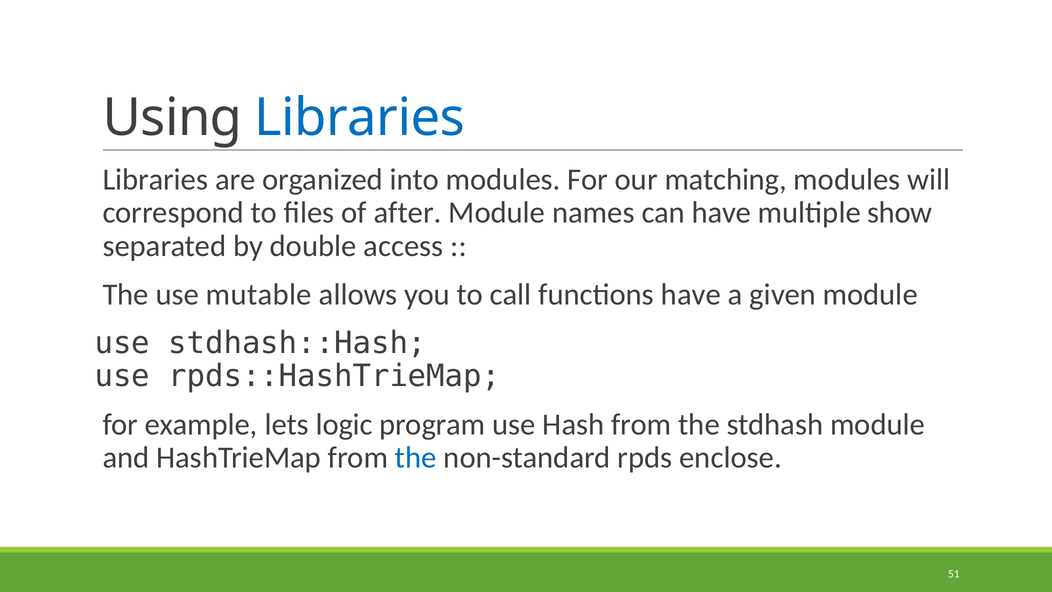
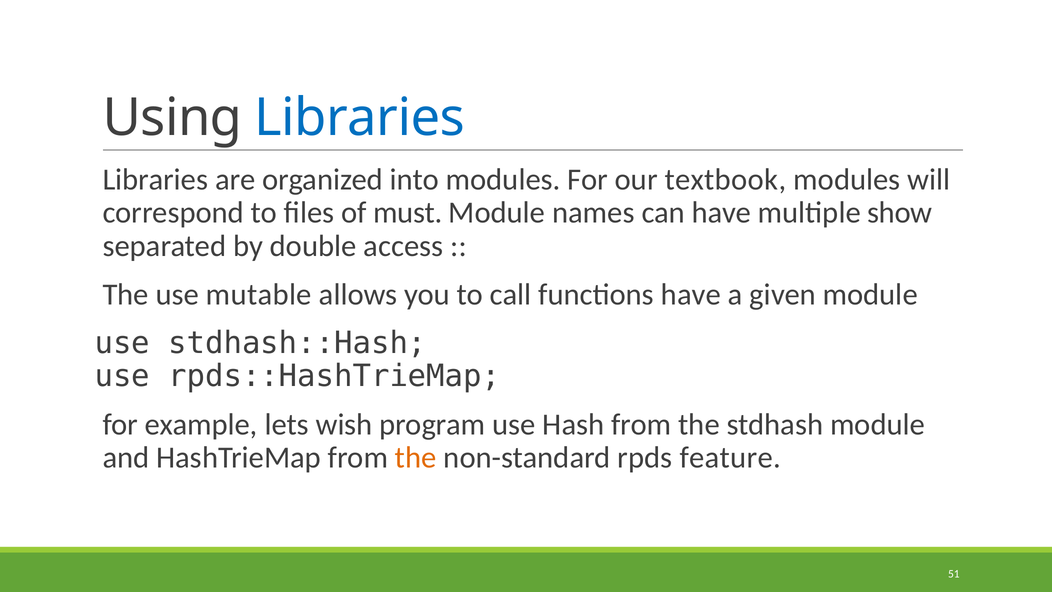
matching: matching -> textbook
after: after -> must
logic: logic -> wish
the at (416, 458) colour: blue -> orange
enclose: enclose -> feature
